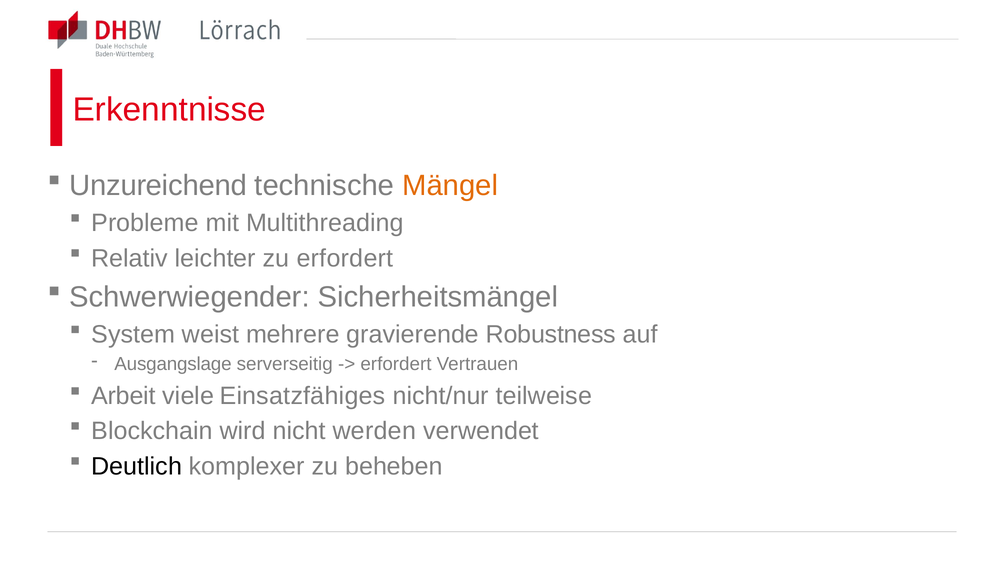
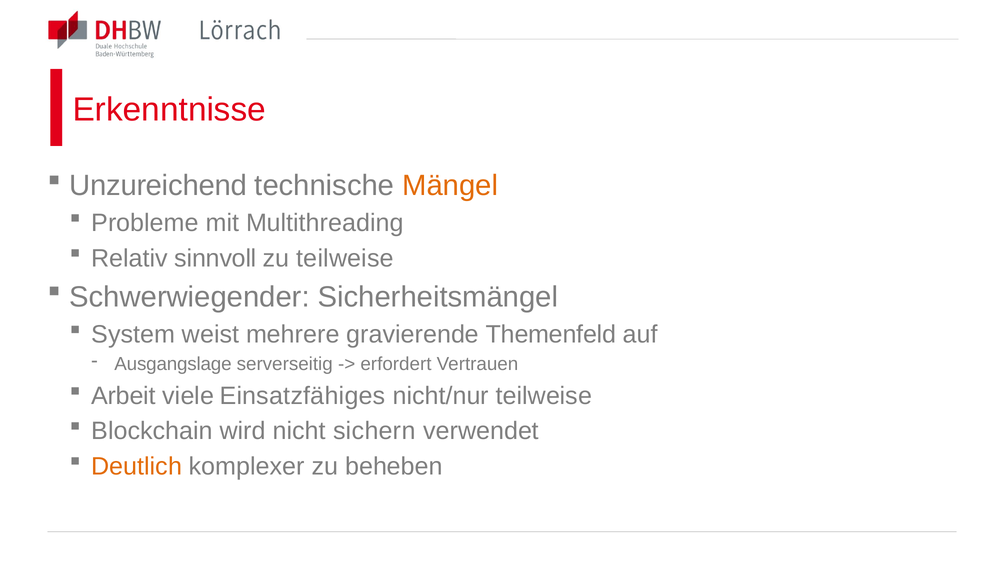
leichter: leichter -> sinnvoll
zu erfordert: erfordert -> teilweise
Robustness: Robustness -> Themenfeld
werden: werden -> sichern
Deutlich colour: black -> orange
